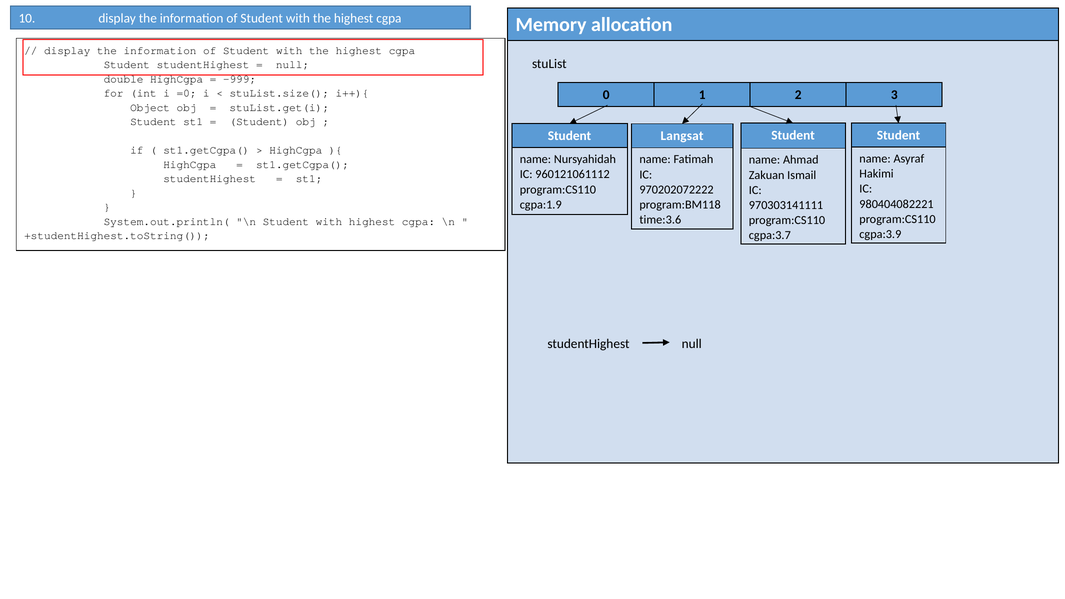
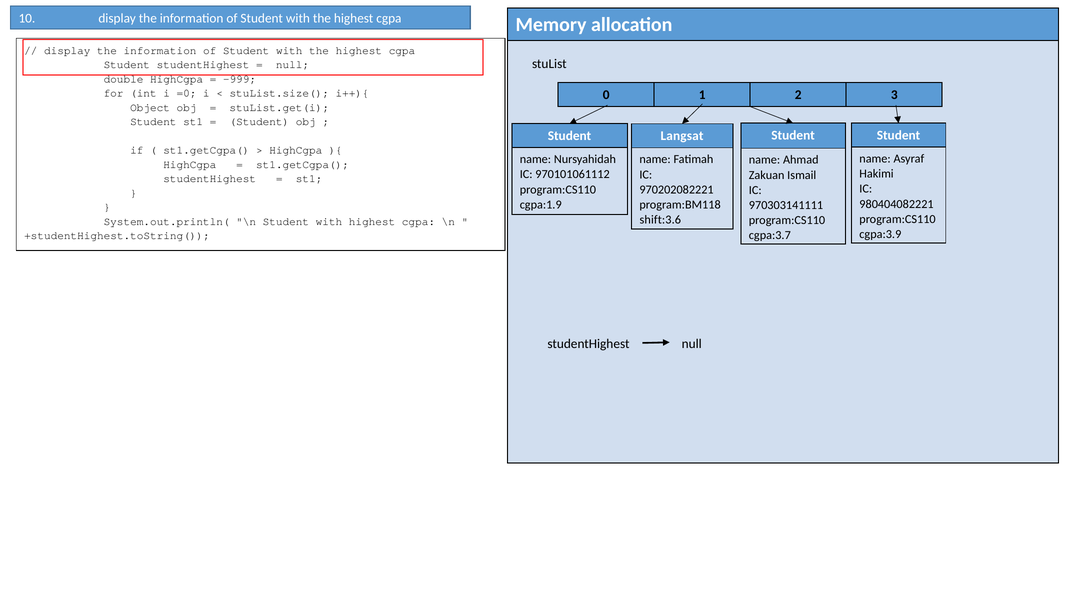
960121061112: 960121061112 -> 970101061112
970202072222: 970202072222 -> 970202082221
time:3.6: time:3.6 -> shift:3.6
